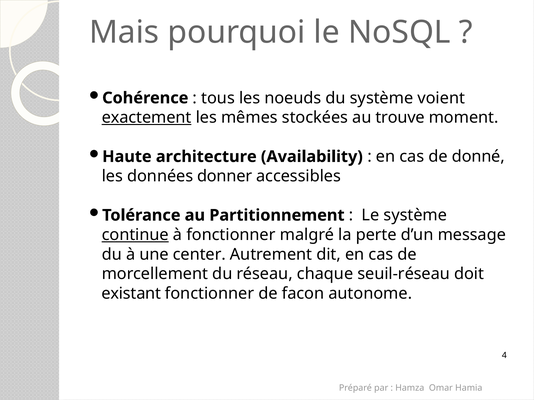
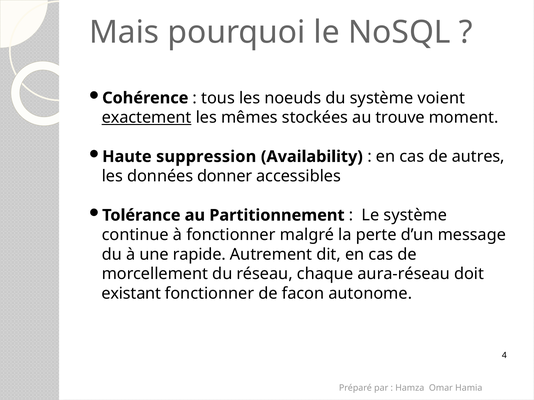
architecture: architecture -> suppression
donné: donné -> autres
continue underline: present -> none
center: center -> rapide
seuil-réseau: seuil-réseau -> aura-réseau
